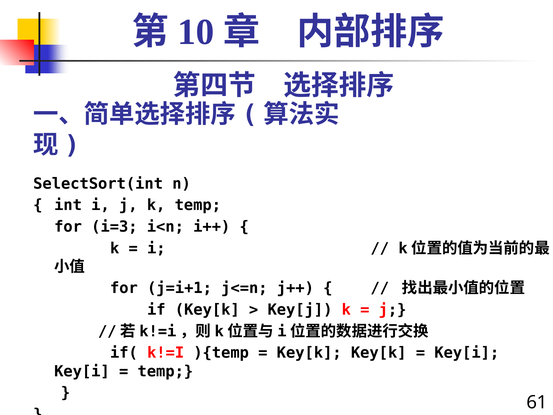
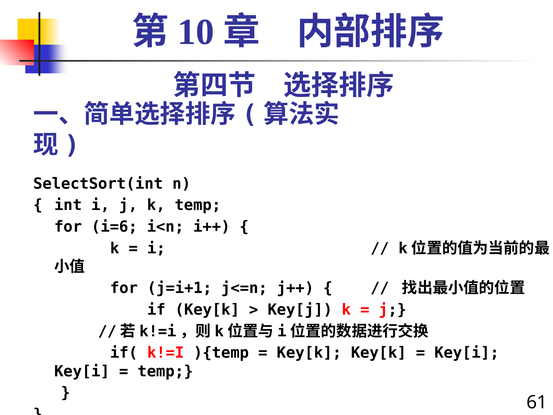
i=3: i=3 -> i=6
